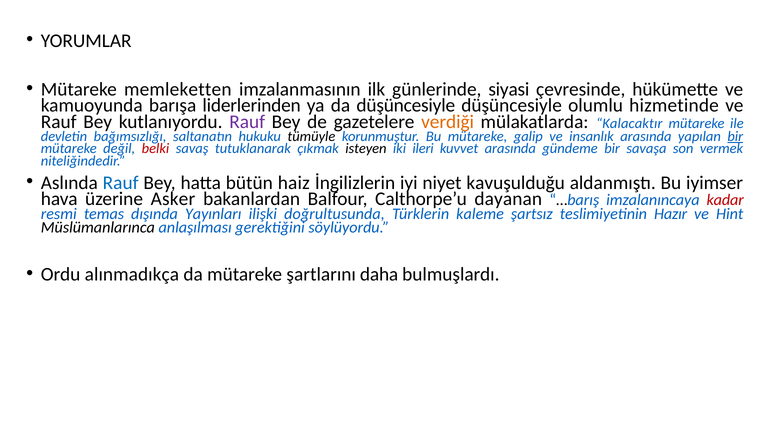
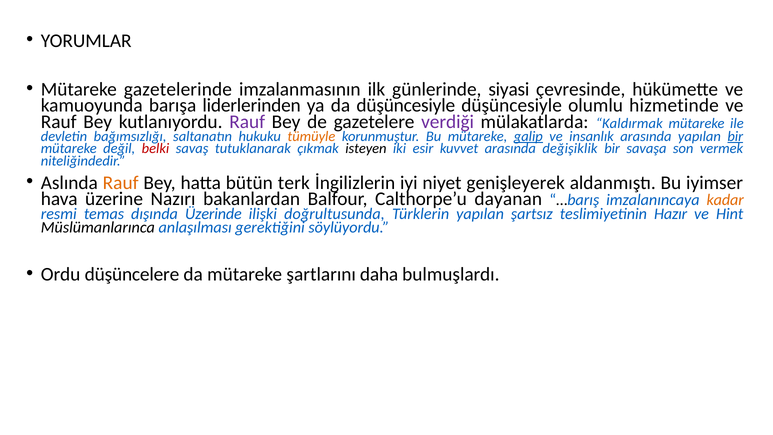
memleketten: memleketten -> gazetelerinde
verdiği colour: orange -> purple
Kalacaktır: Kalacaktır -> Kaldırmak
tümüyle colour: black -> orange
galip underline: none -> present
ileri: ileri -> esir
gündeme: gündeme -> değişiklik
Rauf at (121, 183) colour: blue -> orange
haiz: haiz -> terk
kavuşulduğu: kavuşulduğu -> genişleyerek
Asker: Asker -> Nazırı
kadar colour: red -> orange
Yayınları: Yayınları -> Üzerinde
Türklerin kaleme: kaleme -> yapılan
alınmadıkça: alınmadıkça -> düşüncelere
